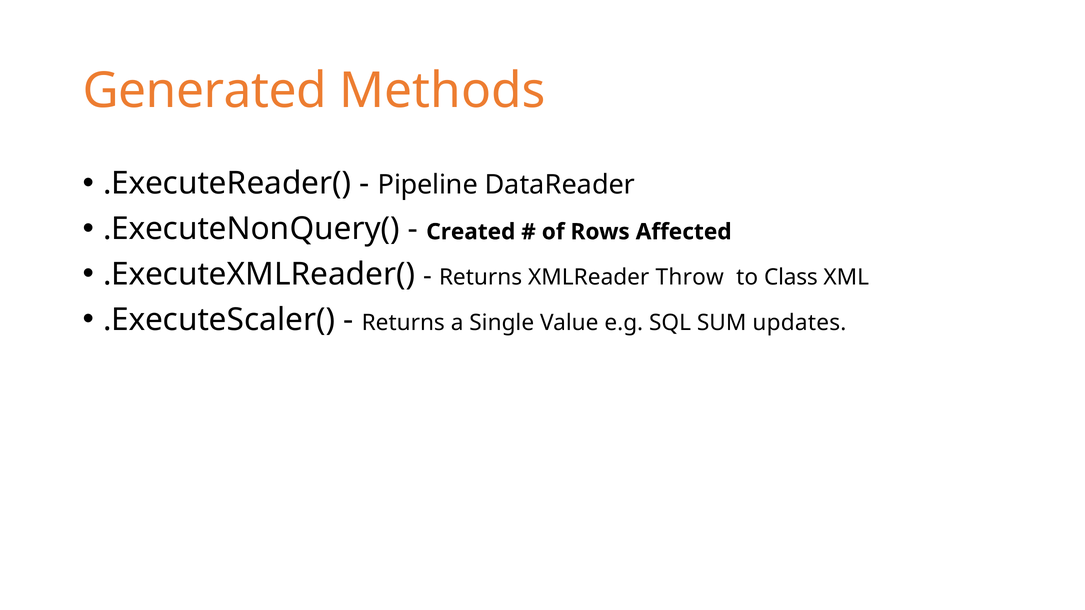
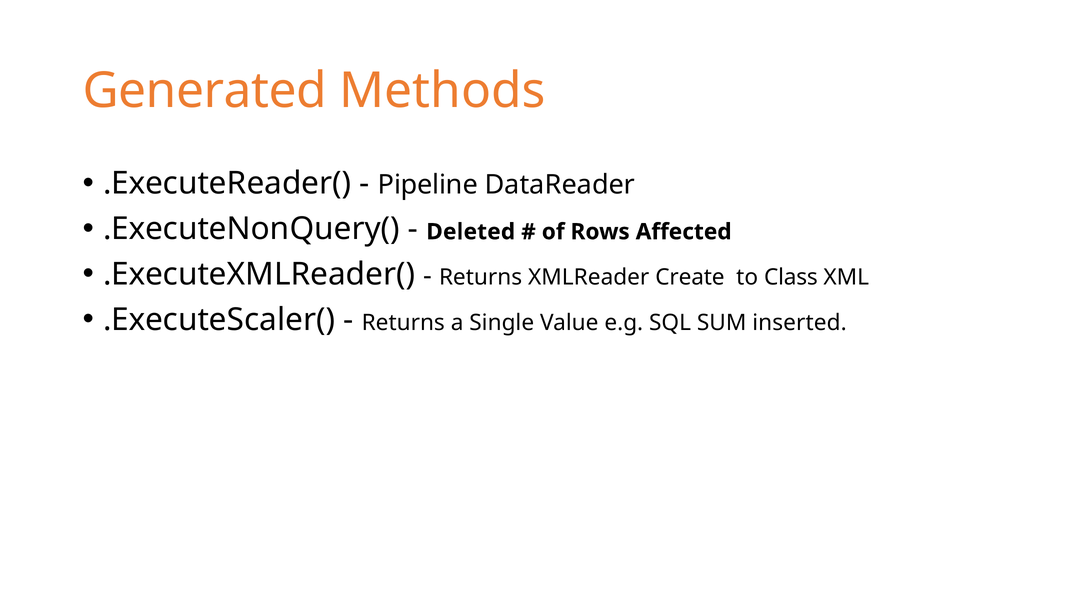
Created: Created -> Deleted
Throw: Throw -> Create
updates: updates -> inserted
